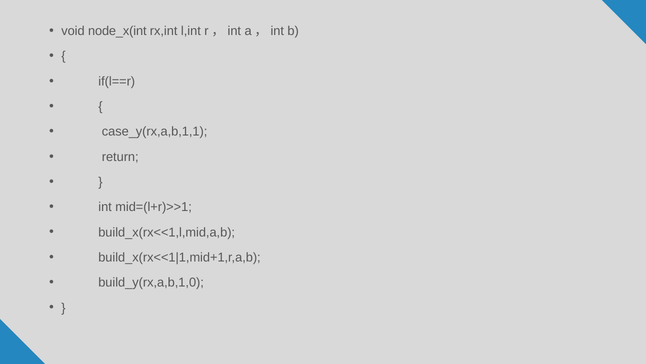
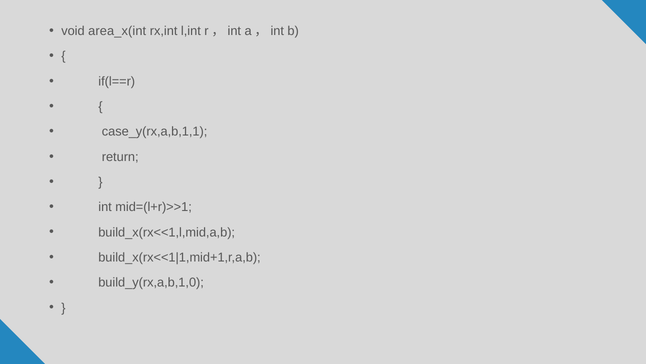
node_x(int: node_x(int -> area_x(int
